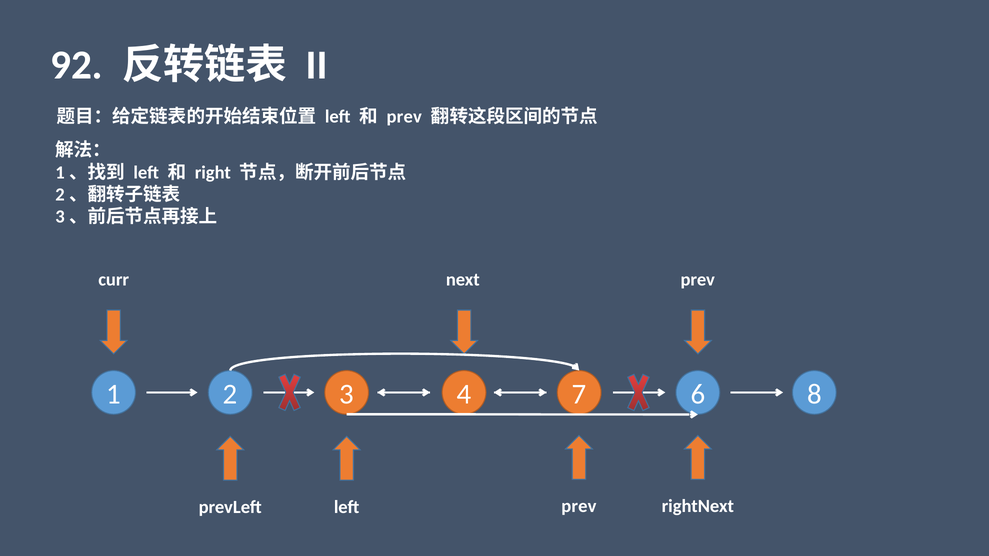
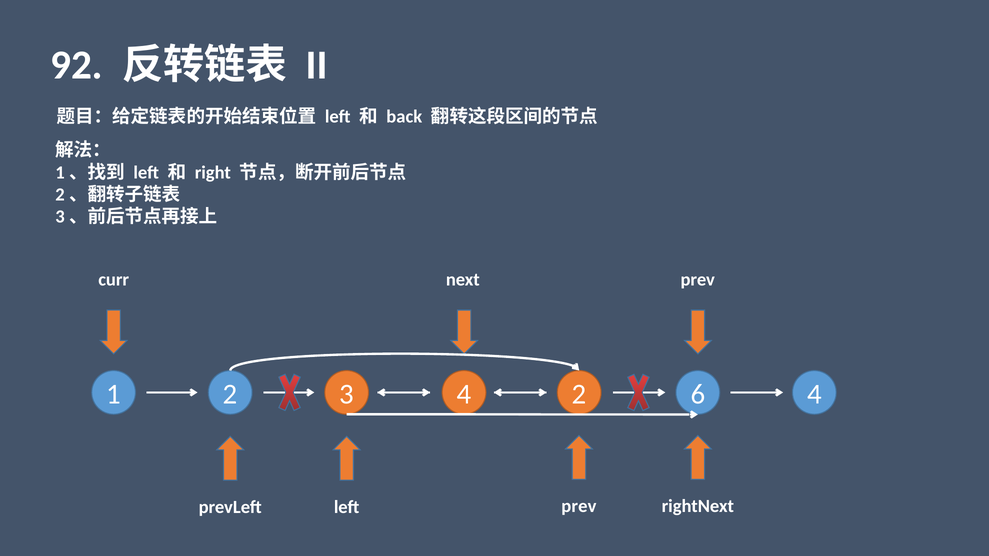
prev at (404, 117): prev -> back
4 7: 7 -> 2
6 8: 8 -> 4
